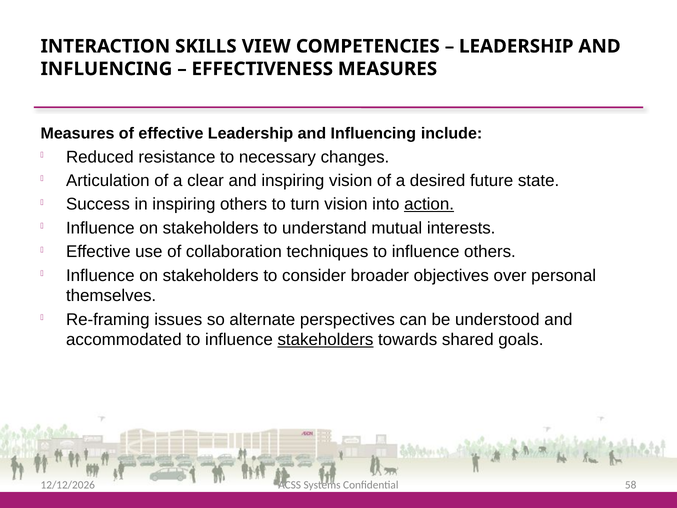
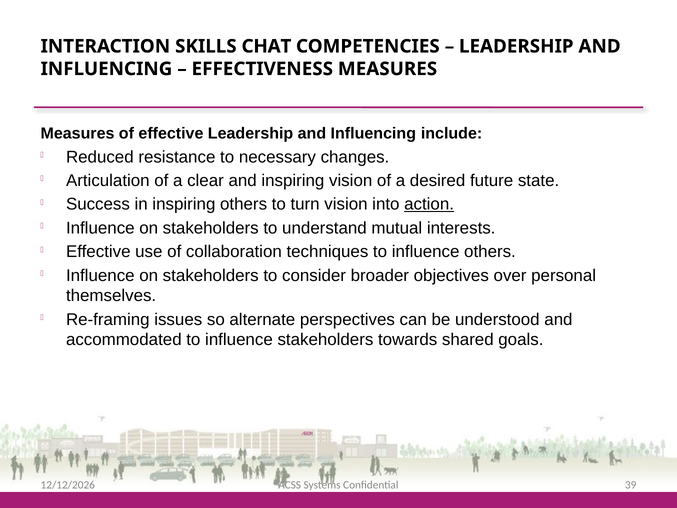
VIEW: VIEW -> CHAT
stakeholders at (325, 340) underline: present -> none
58: 58 -> 39
